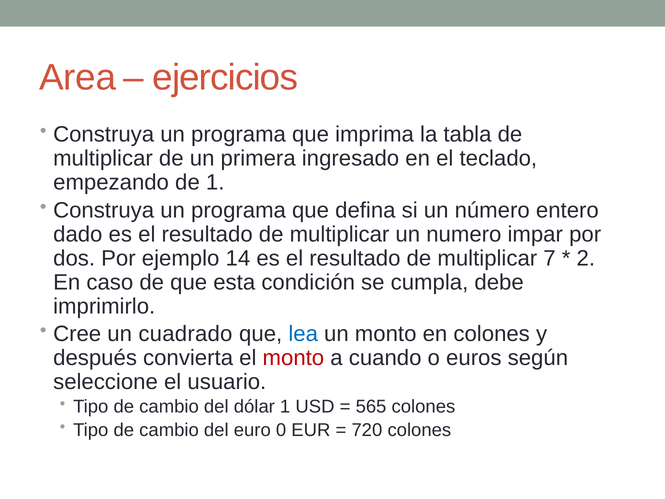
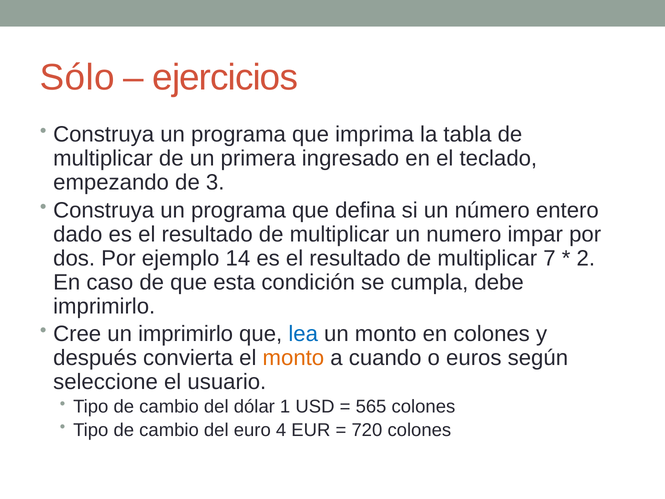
Area: Area -> Sólo
de 1: 1 -> 3
un cuadrado: cuadrado -> imprimirlo
monto at (293, 358) colour: red -> orange
0: 0 -> 4
